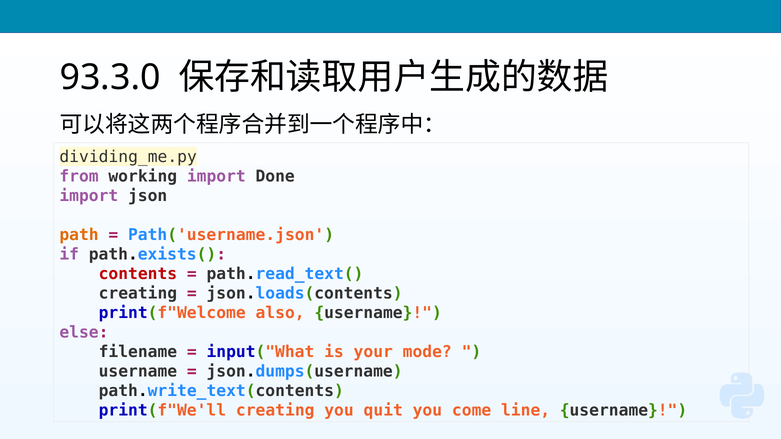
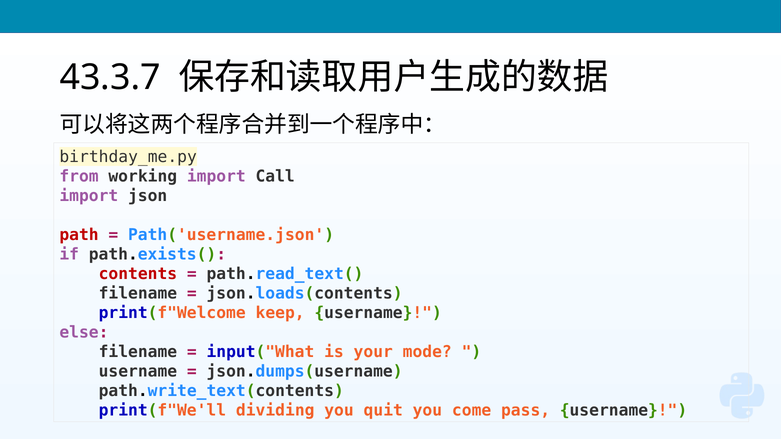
93.3.0: 93.3.0 -> 43.3.7
dividing_me.py: dividing_me.py -> birthday_me.py
Done: Done -> Call
path colour: orange -> red
creating at (138, 293): creating -> filename
also: also -> keep
print(f"We'll creating: creating -> dividing
line: line -> pass
